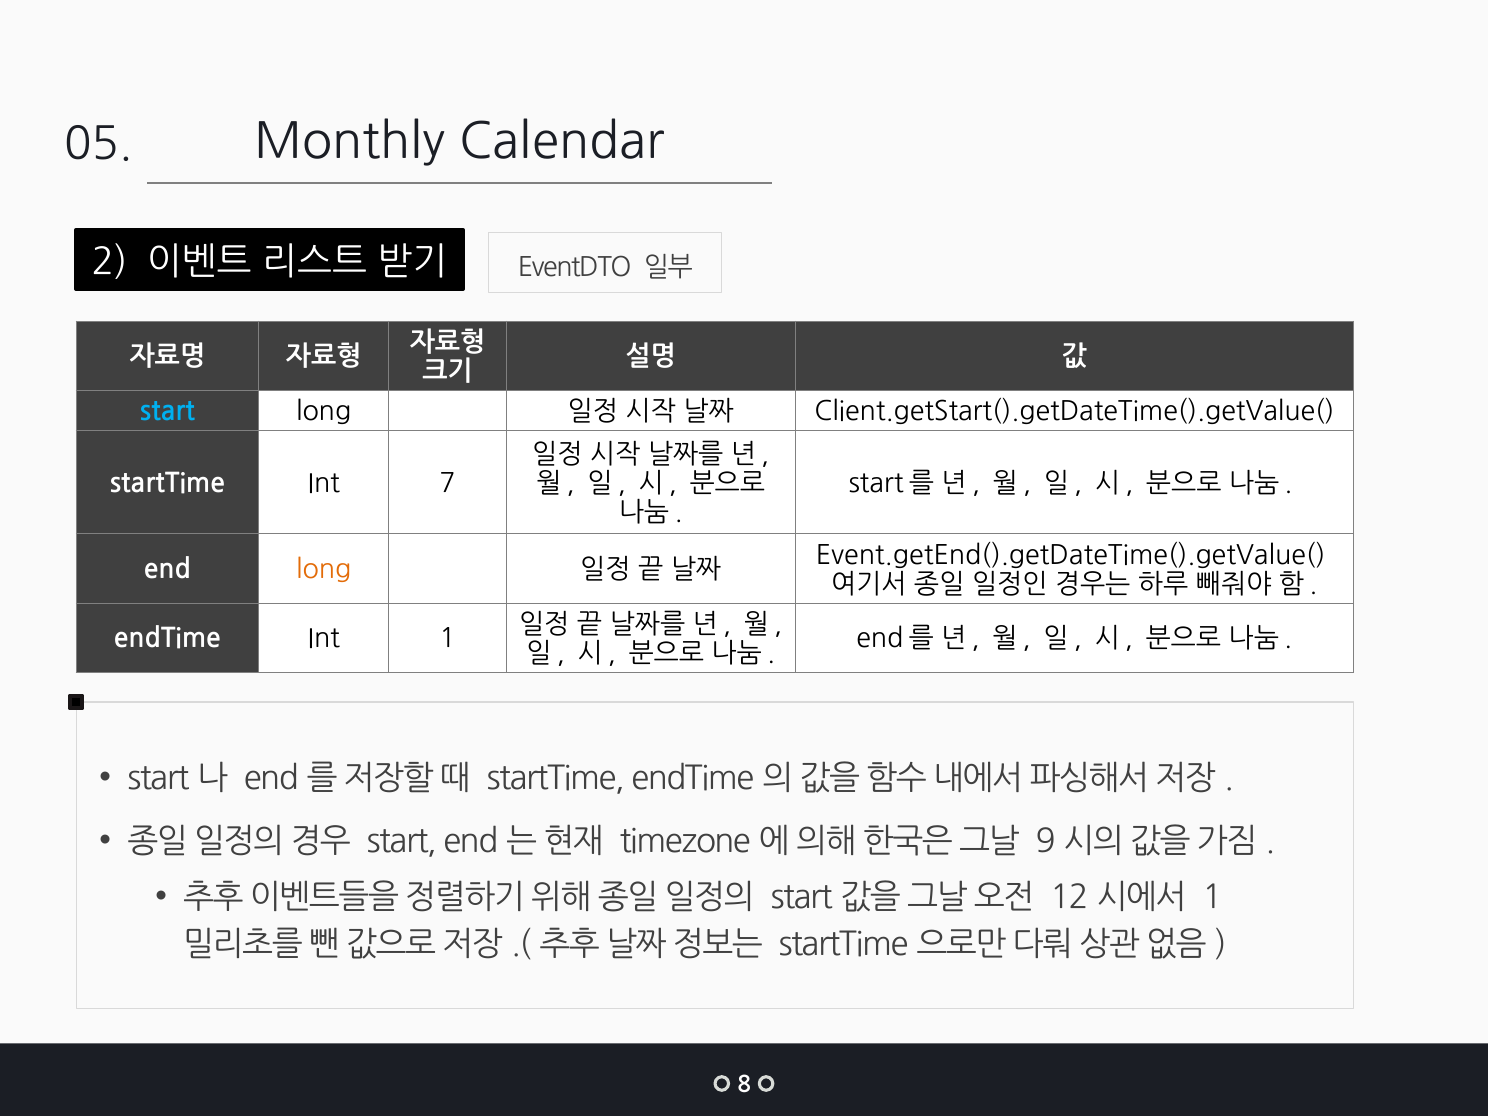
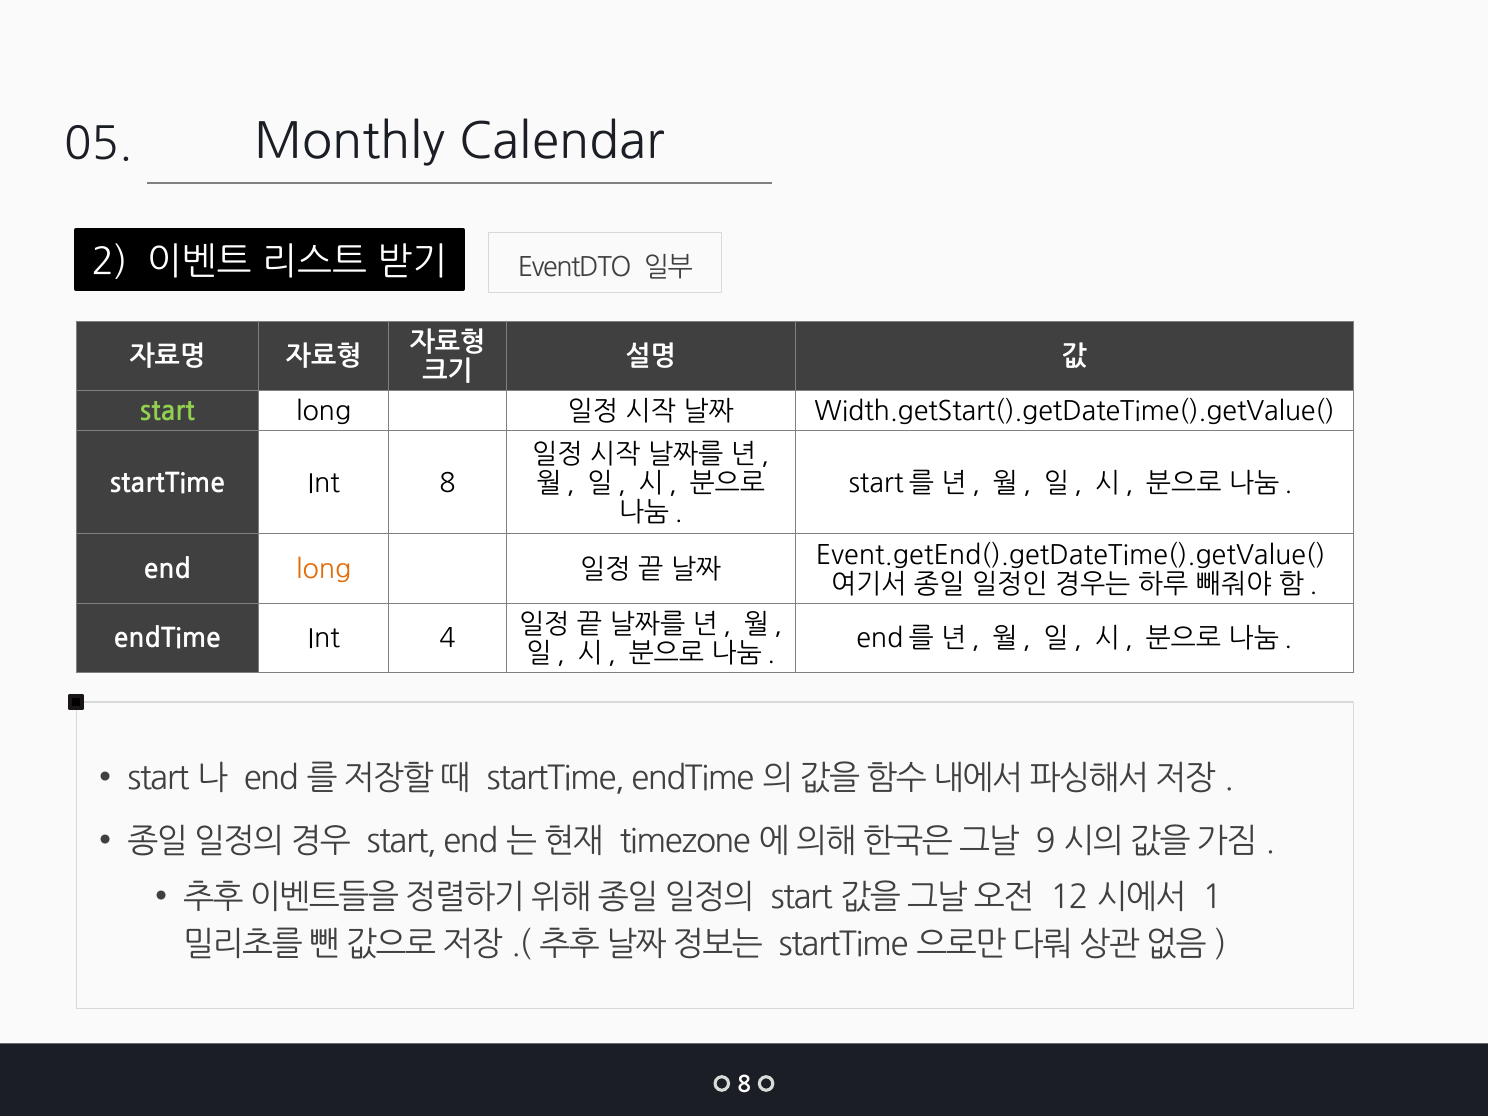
start at (167, 412) colour: light blue -> light green
Client.getStart().getDateTime().getValue(: Client.getStart().getDateTime().getValue( -> Width.getStart().getDateTime().getValue(
Int 7: 7 -> 8
Int 1: 1 -> 4
